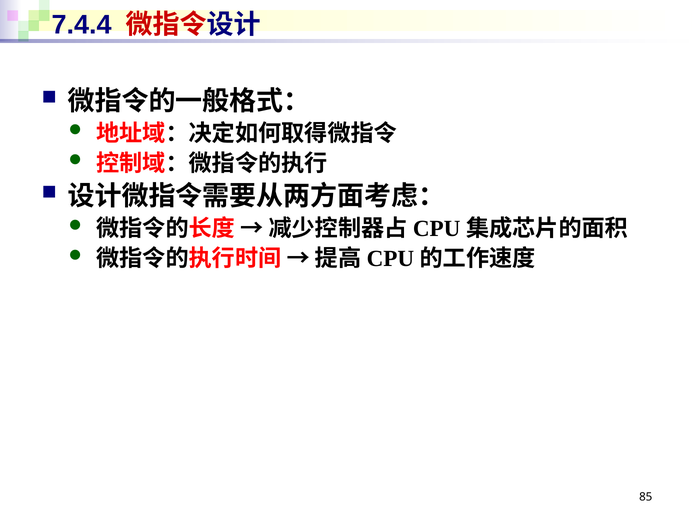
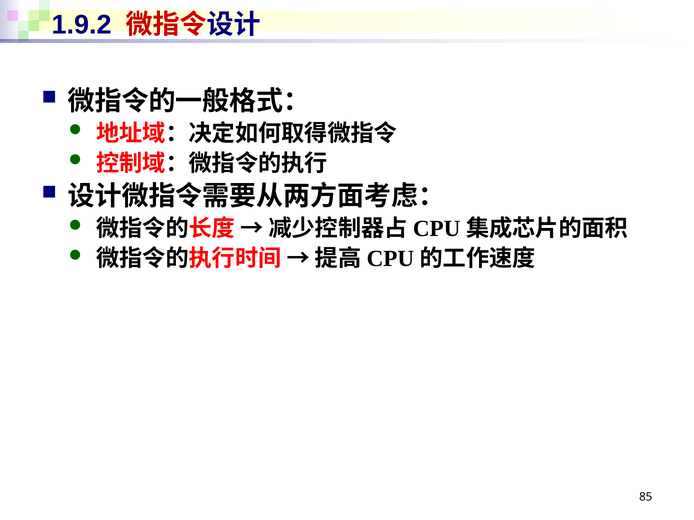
7.4.4: 7.4.4 -> 1.9.2
